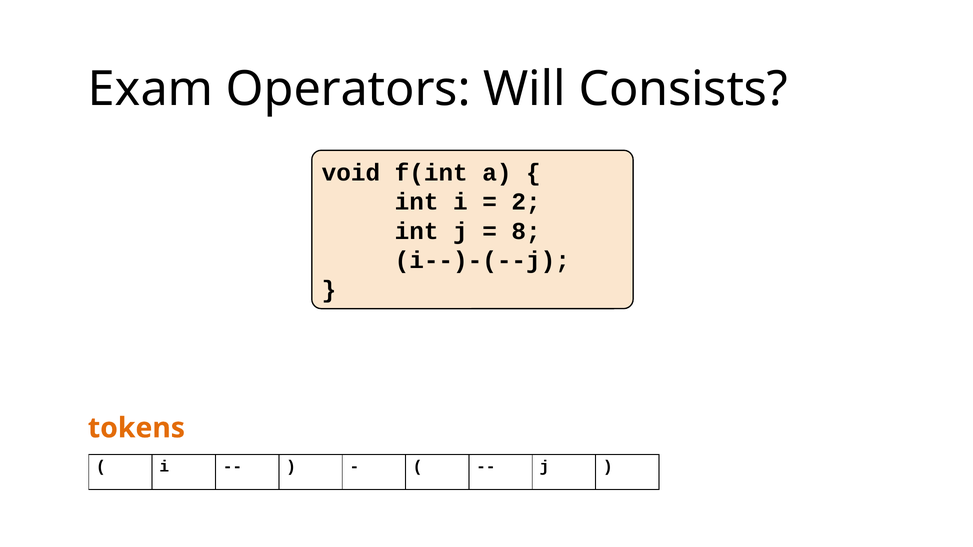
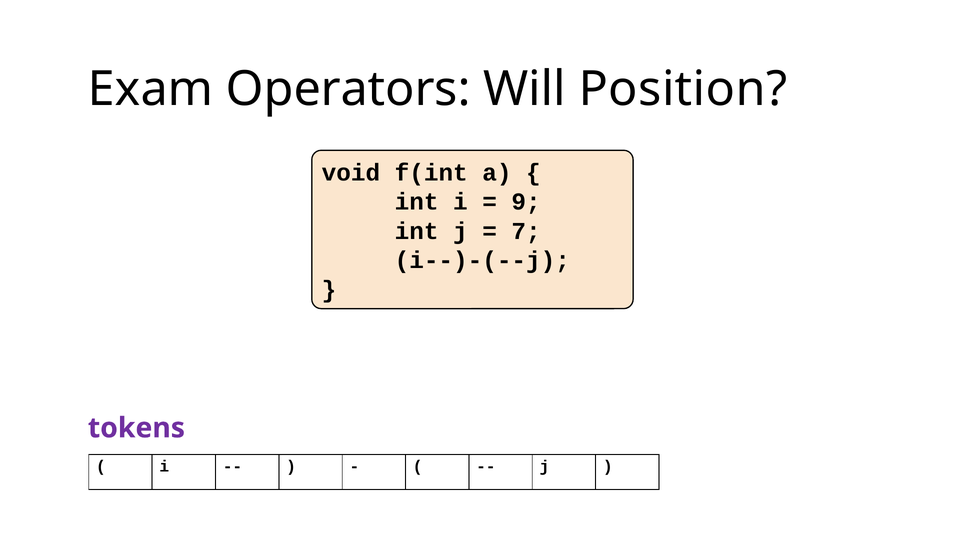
Consists: Consists -> Position
2: 2 -> 9
8: 8 -> 7
tokens colour: orange -> purple
